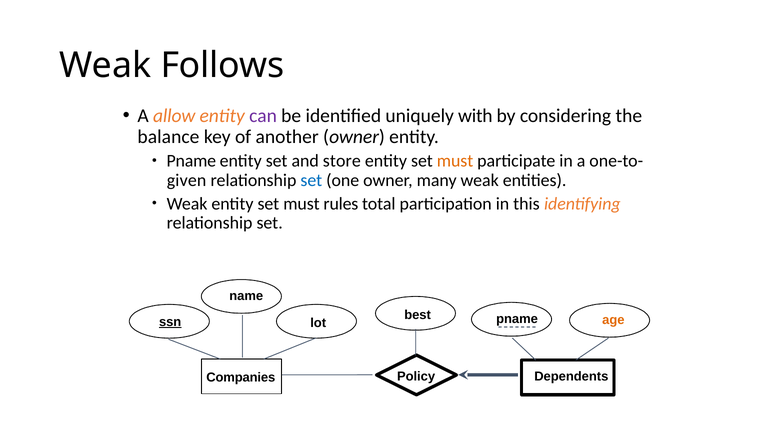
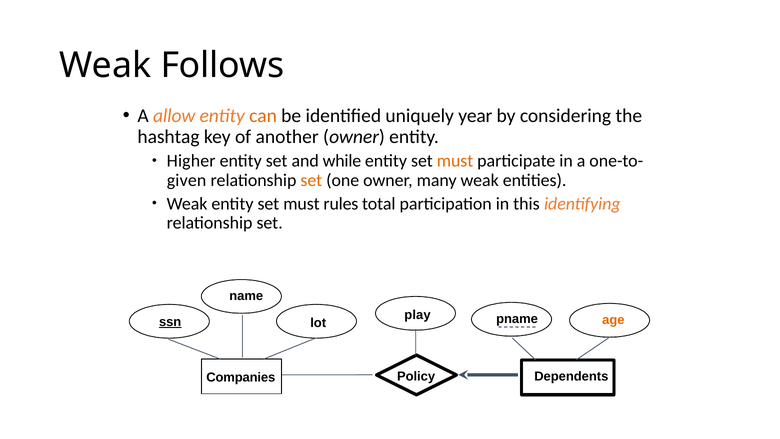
can colour: purple -> orange
with: with -> year
balance: balance -> hashtag
Pname at (191, 161): Pname -> Higher
store: store -> while
set at (311, 180) colour: blue -> orange
best: best -> play
